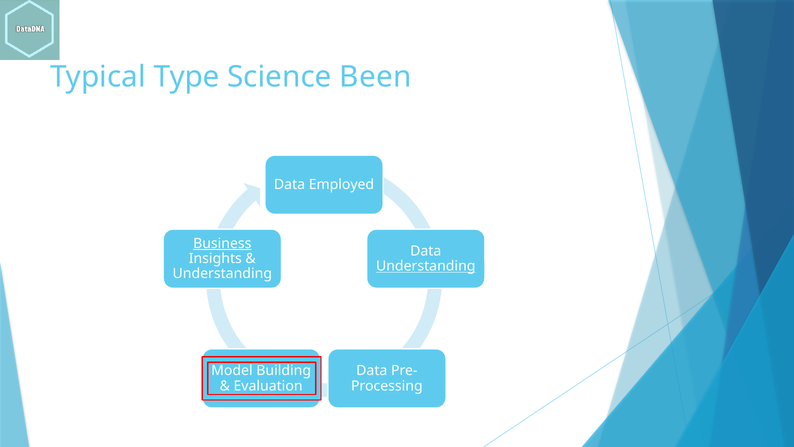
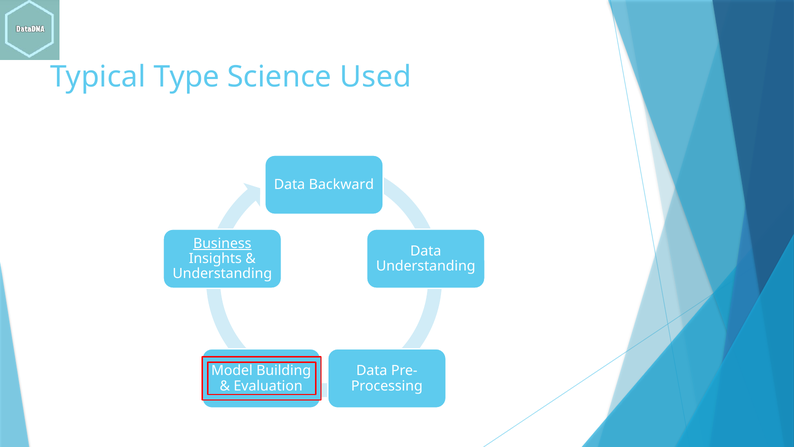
Been: Been -> Used
Employed: Employed -> Backward
Understanding at (426, 266) underline: present -> none
